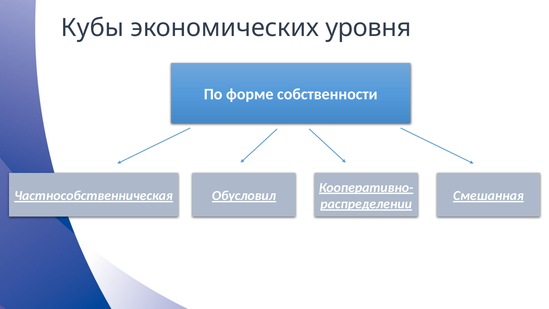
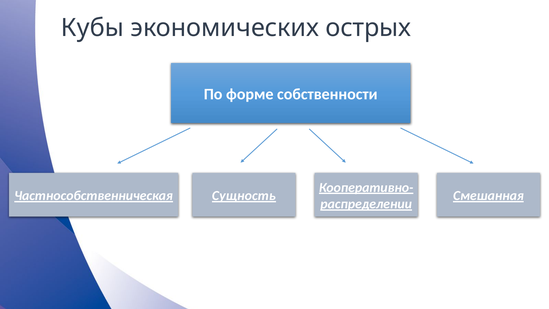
уровня: уровня -> острых
Обусловил: Обусловил -> Сущность
